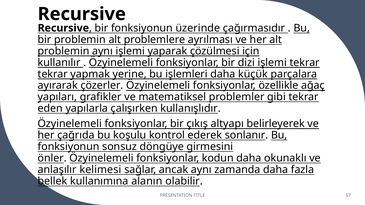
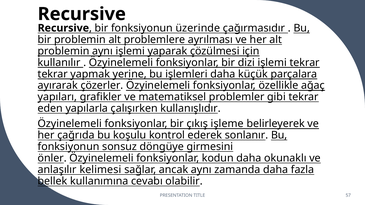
altyapı: altyapı -> işleme
alanın: alanın -> cevabı
